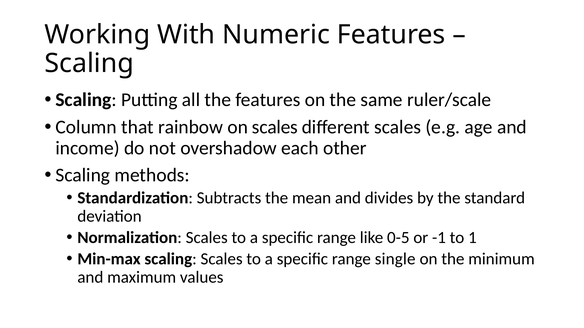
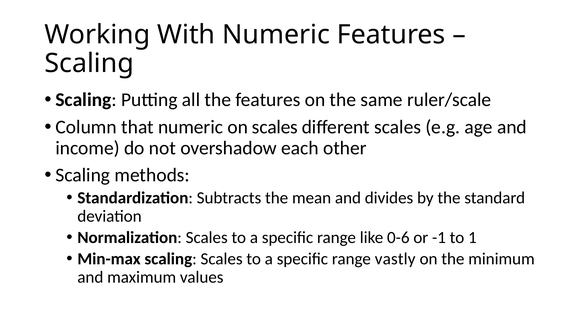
that rainbow: rainbow -> numeric
0-5: 0-5 -> 0-6
single: single -> vastly
